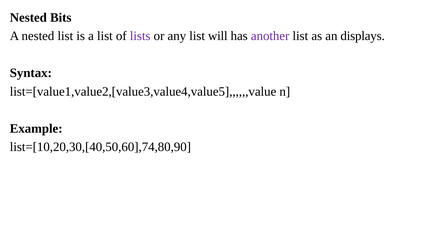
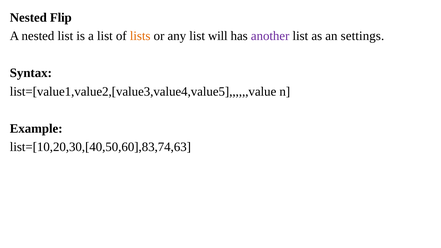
Bits: Bits -> Flip
lists colour: purple -> orange
displays: displays -> settings
list=[10,20,30,[40,50,60],74,80,90: list=[10,20,30,[40,50,60],74,80,90 -> list=[10,20,30,[40,50,60],83,74,63
